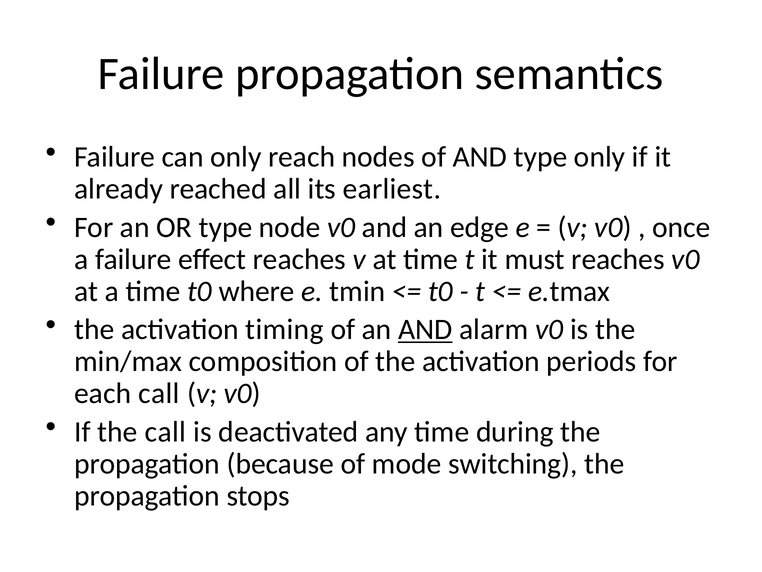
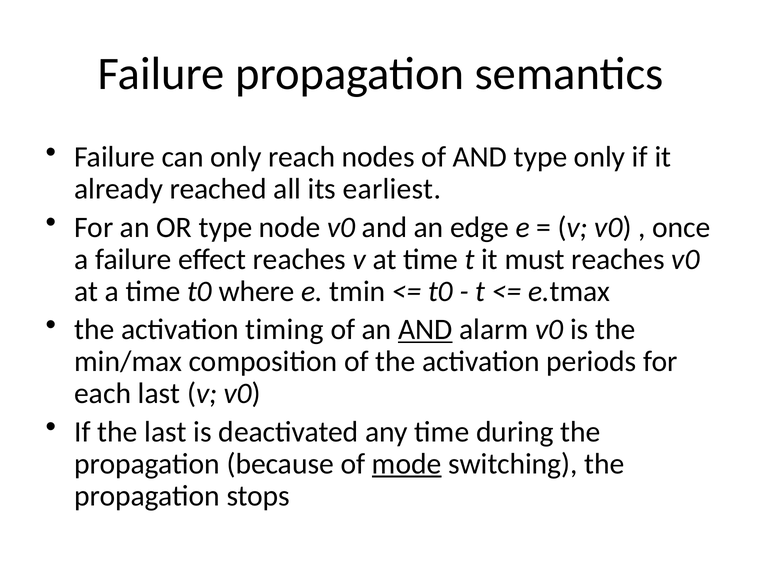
each call: call -> last
the call: call -> last
mode underline: none -> present
